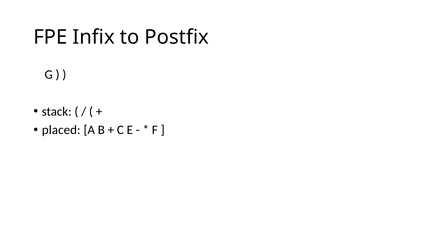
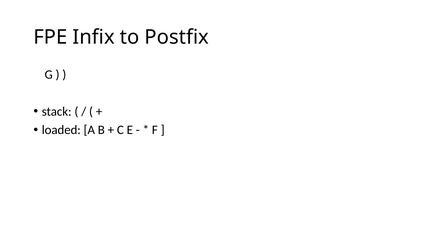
placed: placed -> loaded
